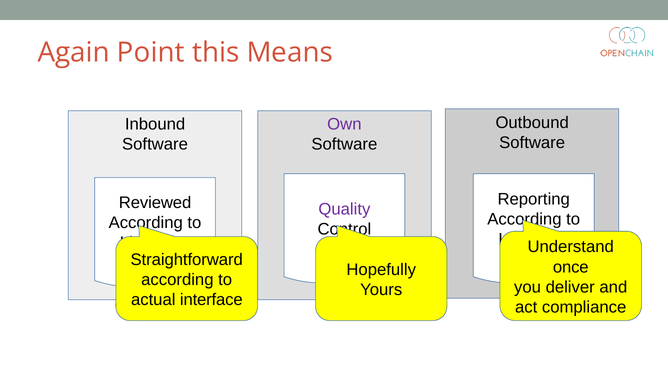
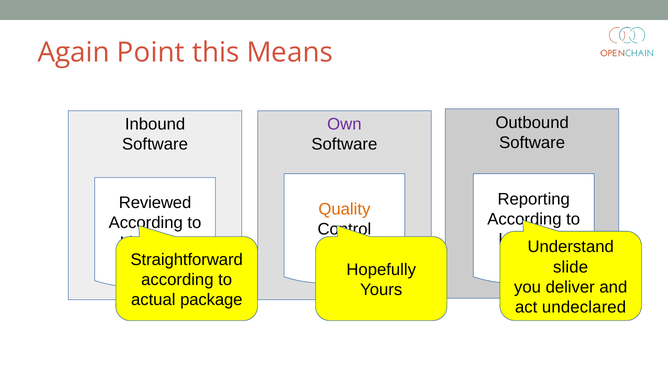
Quality colour: purple -> orange
once: once -> slide
interface: interface -> package
compliance: compliance -> undeclared
